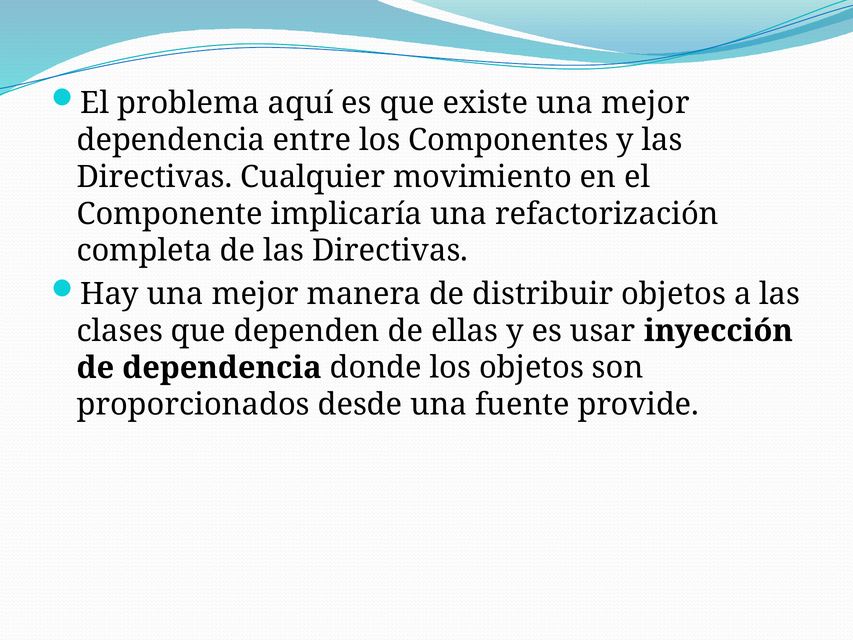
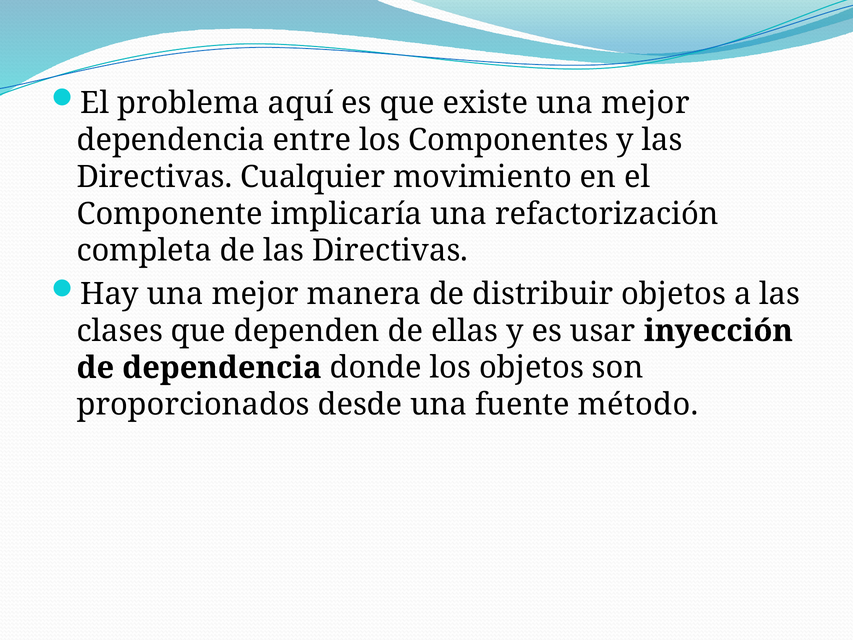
provide: provide -> método
